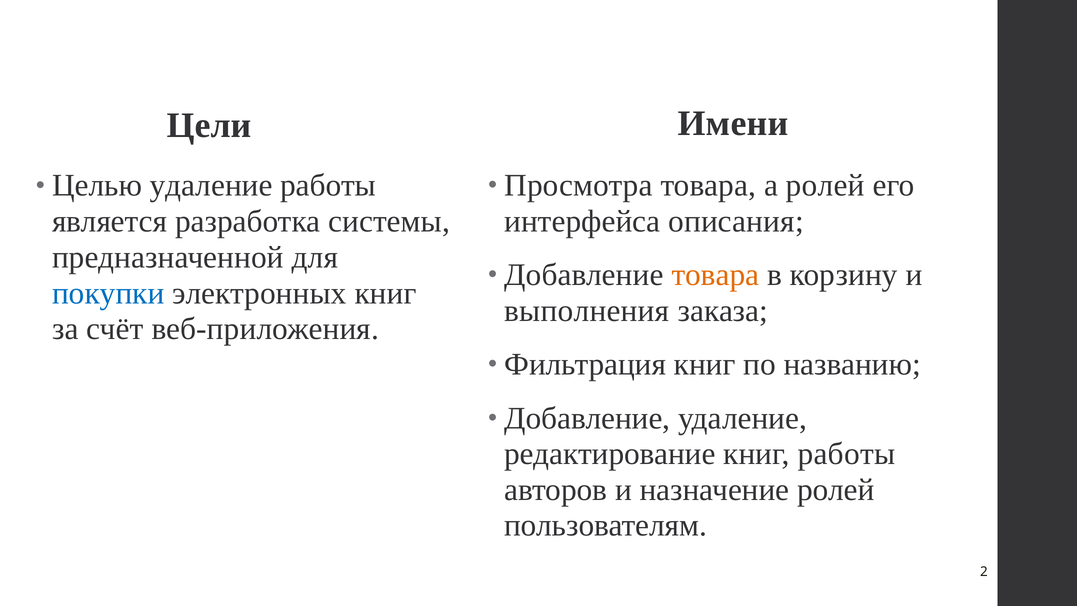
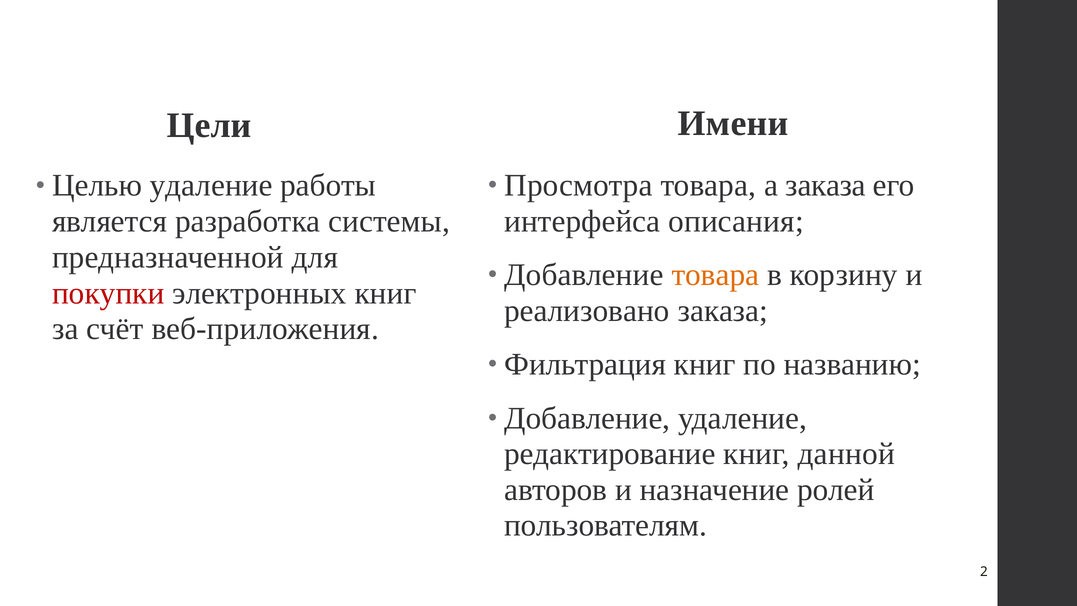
а ролей: ролей -> заказа
покупки colour: blue -> red
выполнения: выполнения -> реализовано
книг работы: работы -> данной
